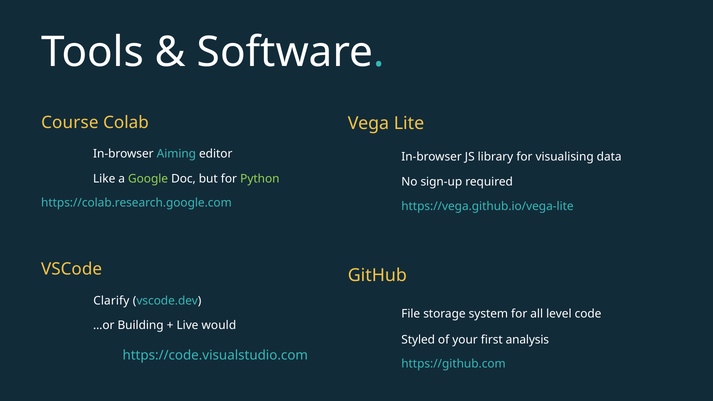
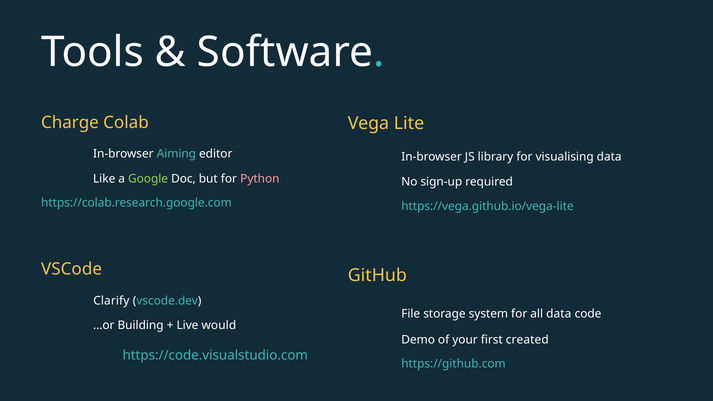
Course: Course -> Charge
Python colour: light green -> pink
all level: level -> data
Styled: Styled -> Demo
analysis: analysis -> created
